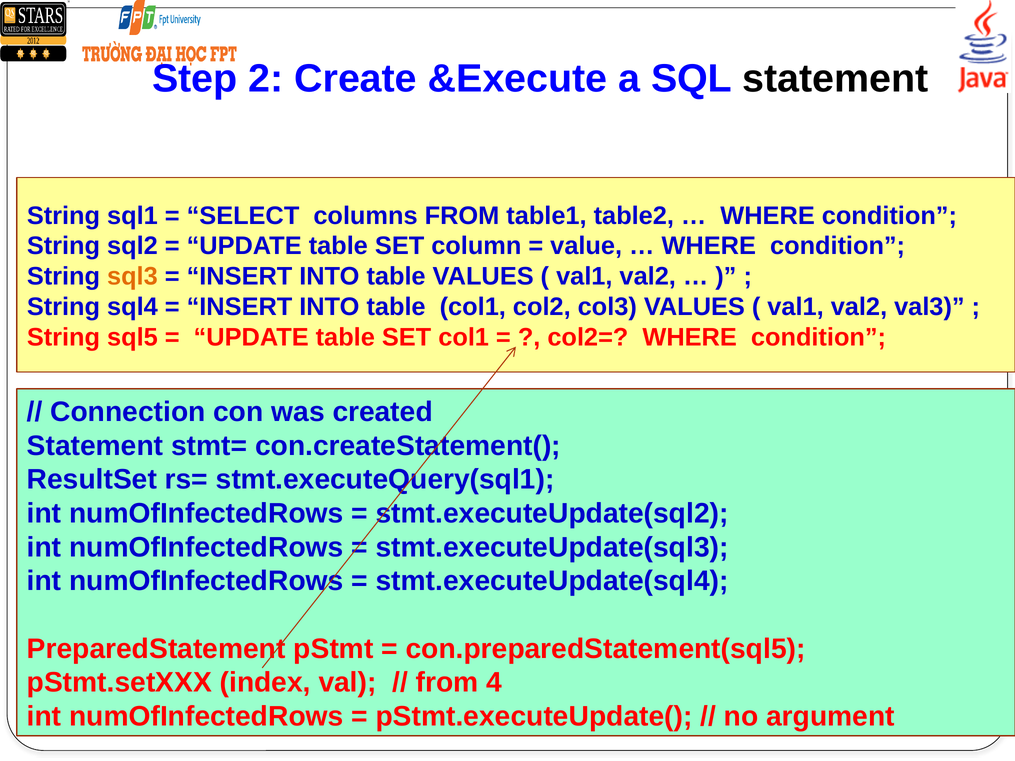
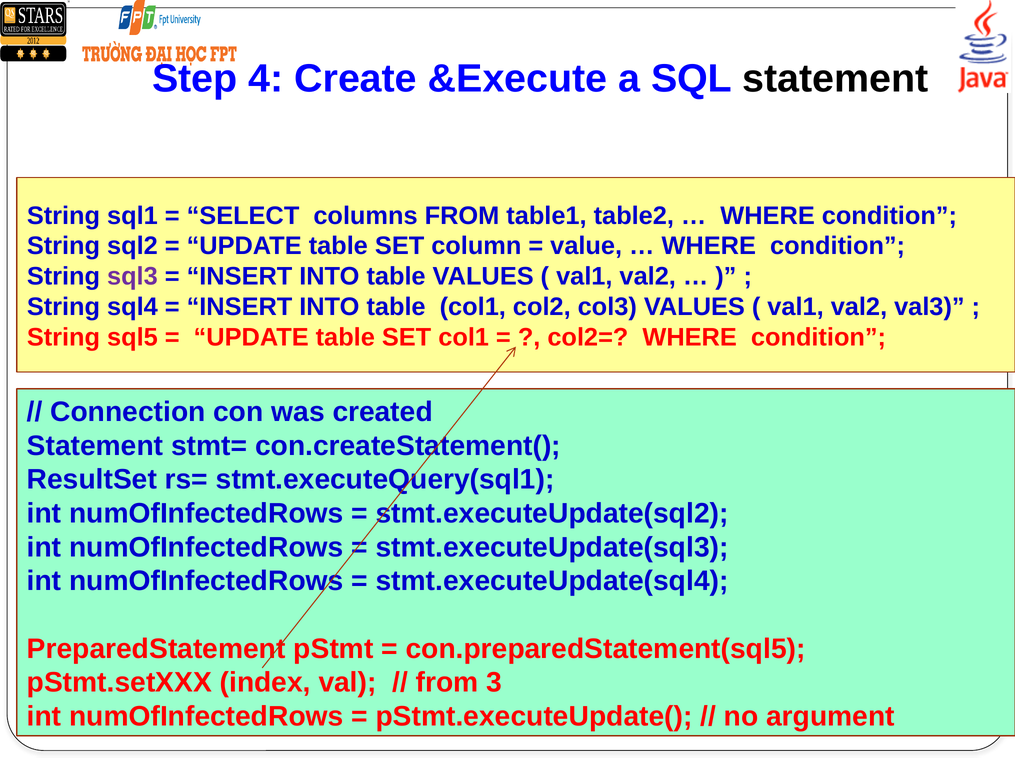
2: 2 -> 4
sql3 colour: orange -> purple
4: 4 -> 3
